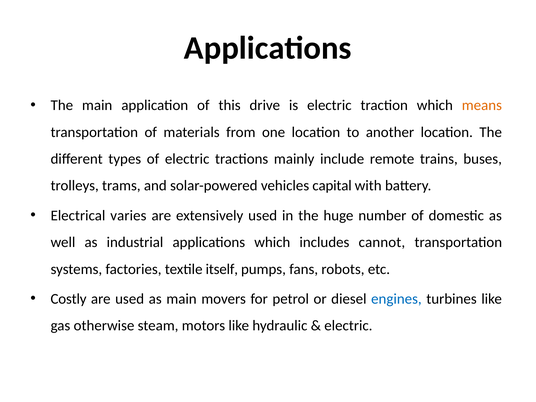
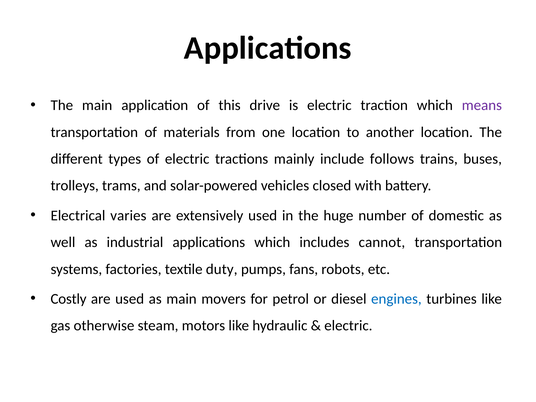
means colour: orange -> purple
remote: remote -> follows
capital: capital -> closed
itself: itself -> duty
